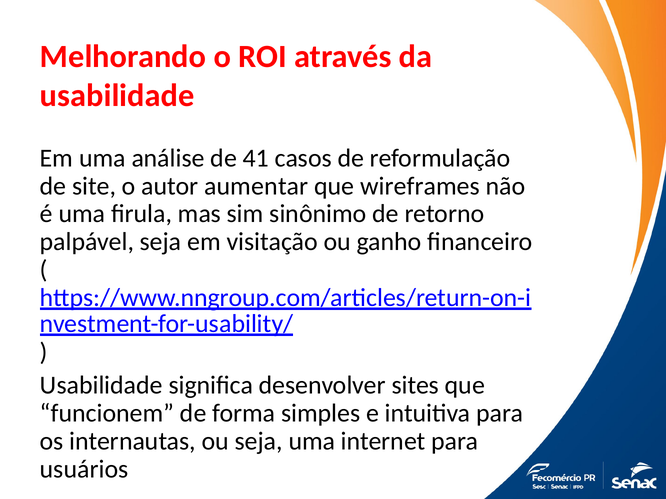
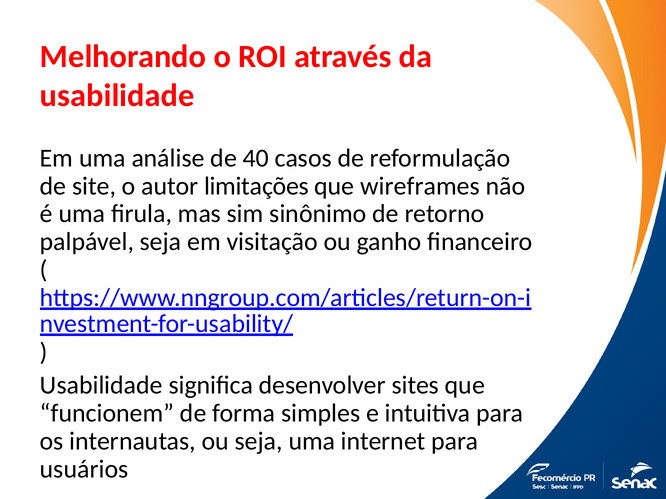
41: 41 -> 40
aumentar: aumentar -> limitações
